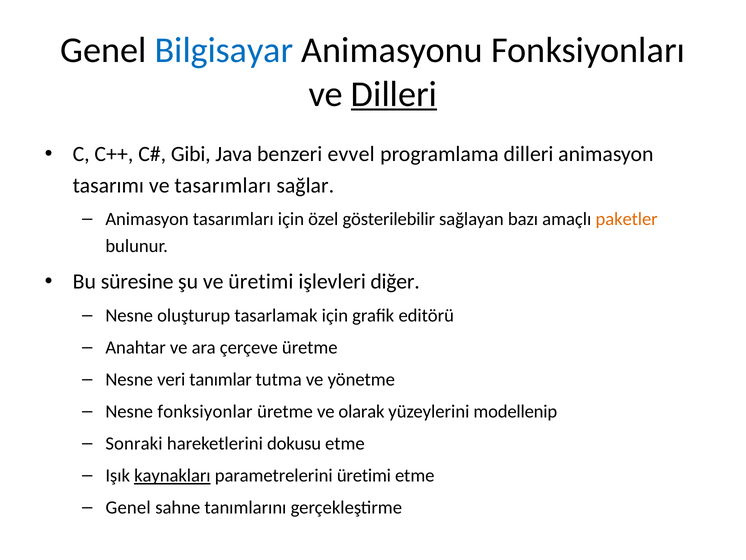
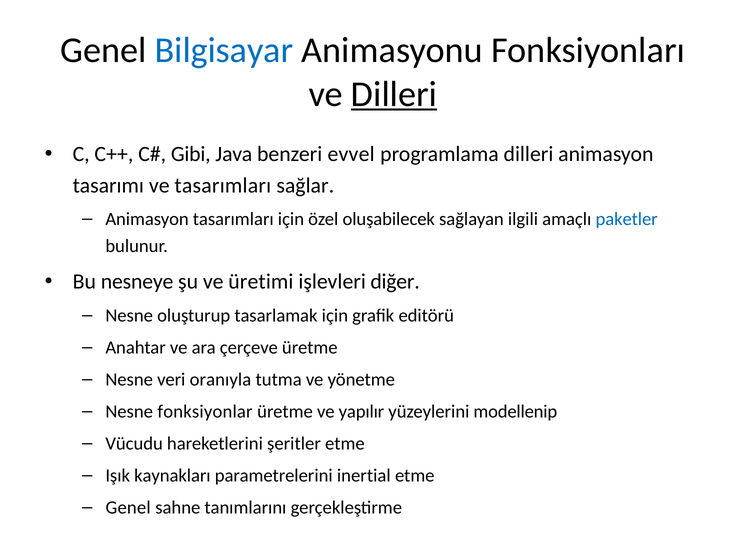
gösterilebilir: gösterilebilir -> oluşabilecek
bazı: bazı -> ilgili
paketler colour: orange -> blue
süresine: süresine -> nesneye
tanımlar: tanımlar -> oranıyla
olarak: olarak -> yapılır
Sonraki: Sonraki -> Vücudu
dokusu: dokusu -> şeritler
kaynakları underline: present -> none
parametrelerini üretimi: üretimi -> inertial
